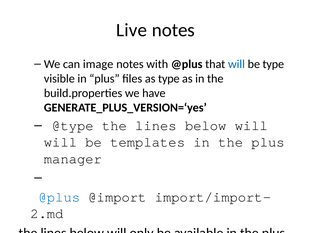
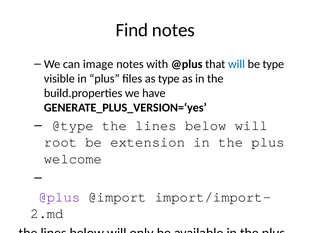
Live: Live -> Find
will at (61, 142): will -> root
templates: templates -> extension
manager: manager -> welcome
@plus at (59, 197) colour: blue -> purple
